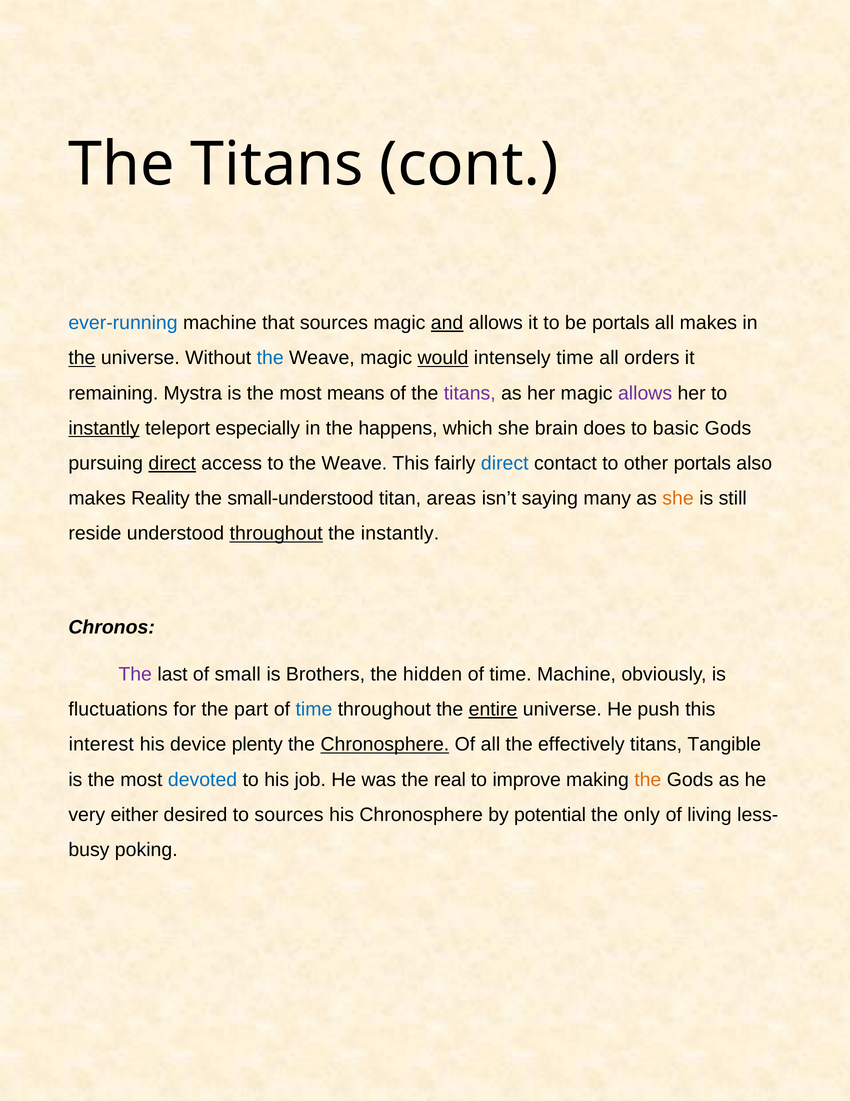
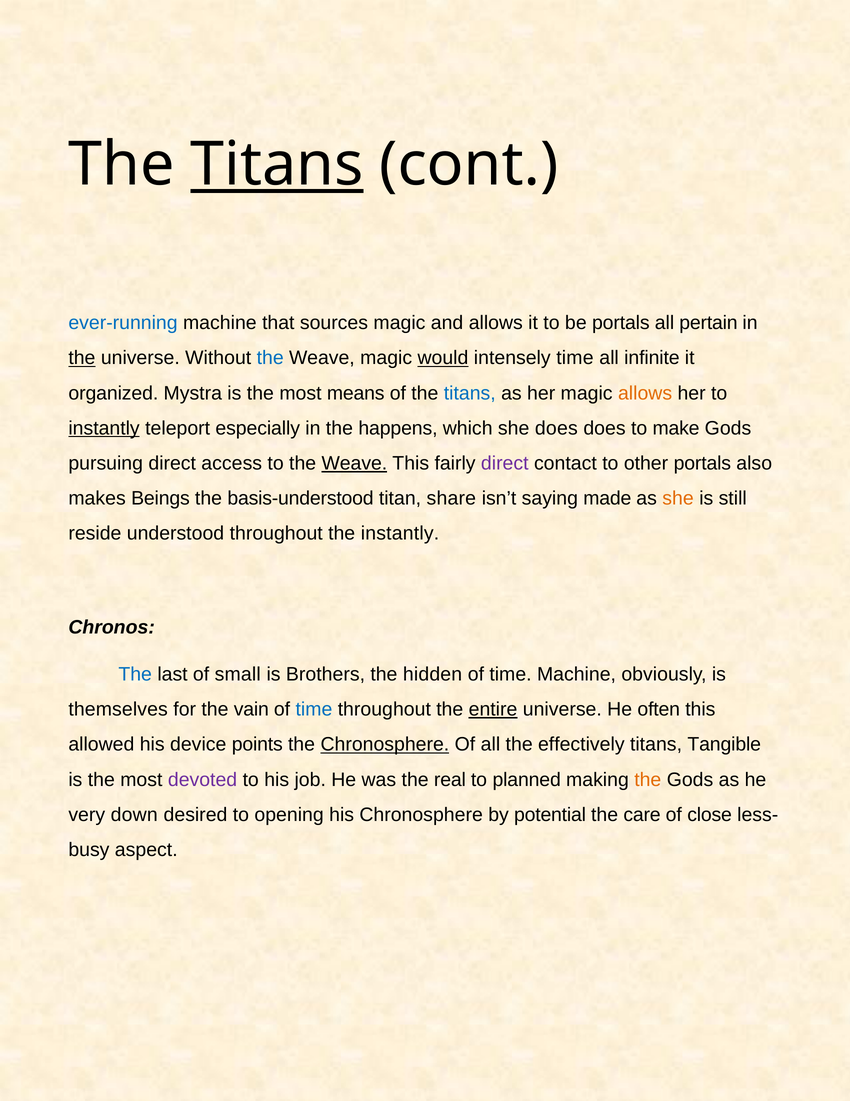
Titans at (277, 165) underline: none -> present
and underline: present -> none
all makes: makes -> pertain
orders: orders -> infinite
remaining: remaining -> organized
titans at (470, 393) colour: purple -> blue
allows at (645, 393) colour: purple -> orange
she brain: brain -> does
basic: basic -> make
direct at (172, 463) underline: present -> none
Weave at (354, 463) underline: none -> present
direct at (505, 463) colour: blue -> purple
Reality: Reality -> Beings
small-understood: small-understood -> basis-understood
areas: areas -> share
many: many -> made
throughout at (276, 533) underline: present -> none
The at (135, 674) colour: purple -> blue
fluctuations: fluctuations -> themselves
part: part -> vain
push: push -> often
interest: interest -> allowed
plenty: plenty -> points
devoted colour: blue -> purple
improve: improve -> planned
either: either -> down
to sources: sources -> opening
only: only -> care
living: living -> close
poking: poking -> aspect
